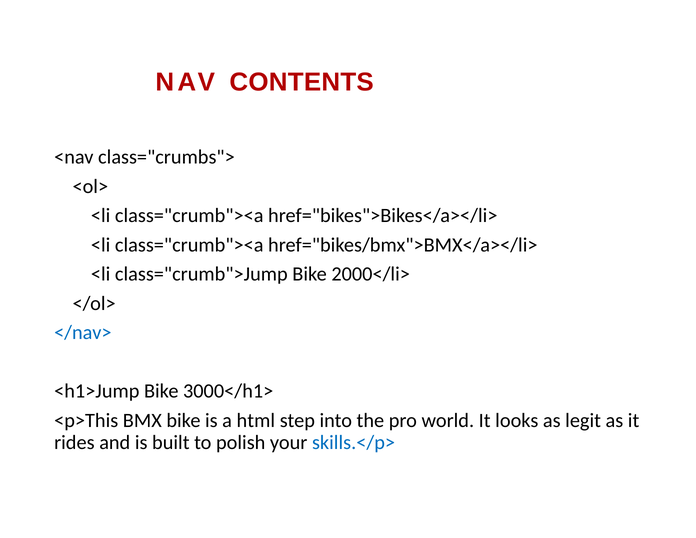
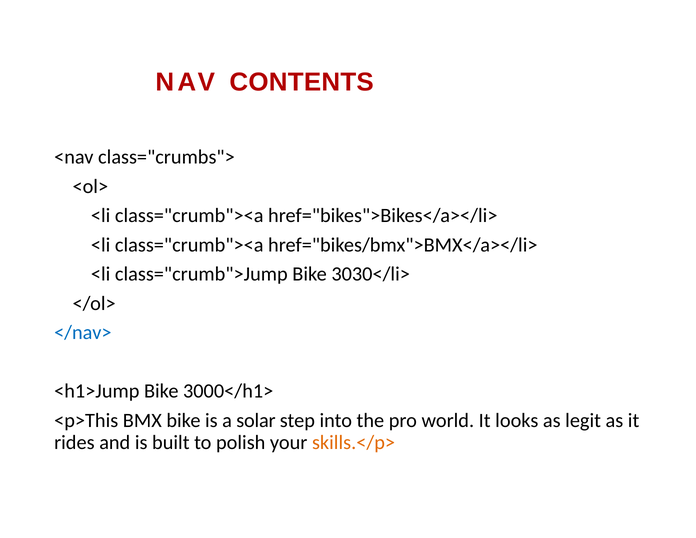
2000</li>: 2000</li> -> 3030</li>
html: html -> solar
skills.</p> colour: blue -> orange
